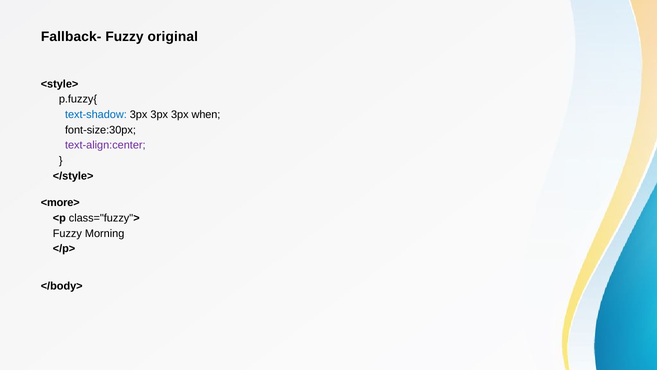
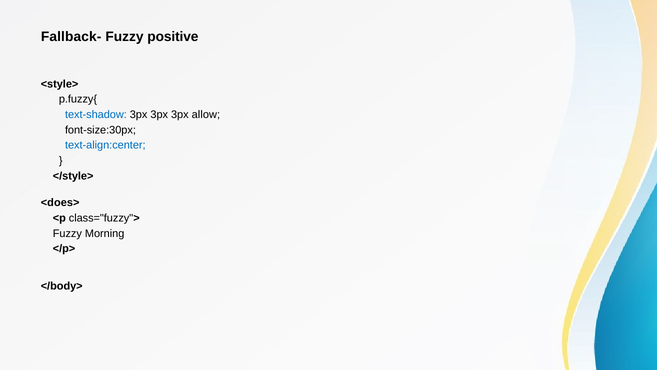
original: original -> positive
when: when -> allow
text-align:center colour: purple -> blue
<more>: <more> -> <does>
